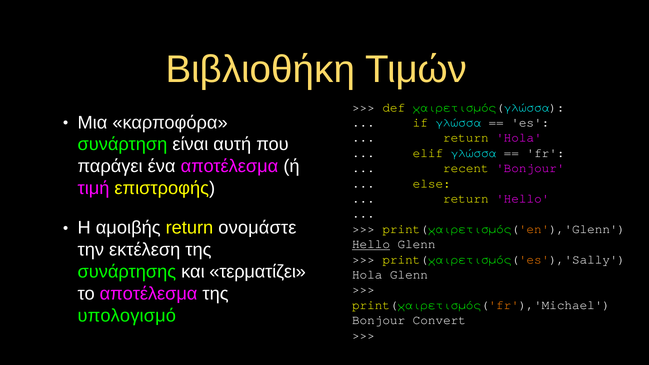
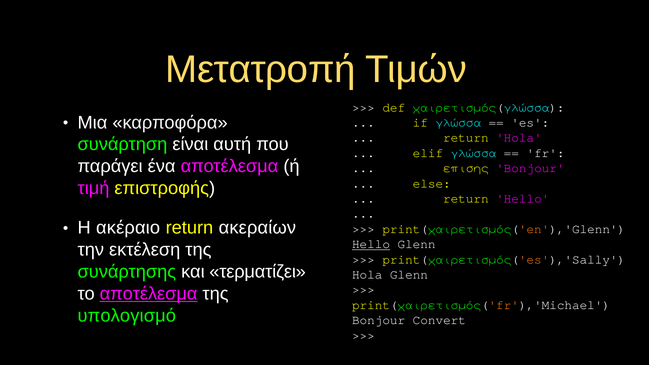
Βιβλιοθήκη: Βιβλιοθήκη -> Μετατροπή
recent: recent -> επίσης
αμοιβής: αμοιβής -> ακέραιο
ονομάστε: ονομάστε -> ακεραίων
αποτέλεσμα at (149, 294) underline: none -> present
